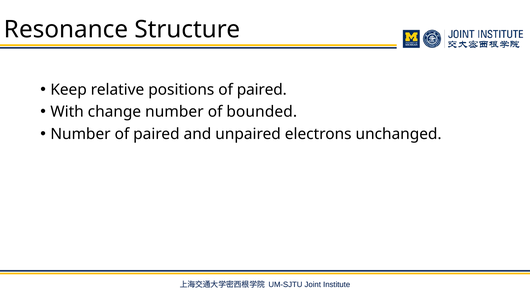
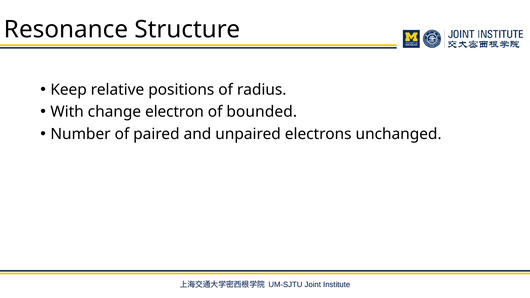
positions of paired: paired -> radius
change number: number -> electron
